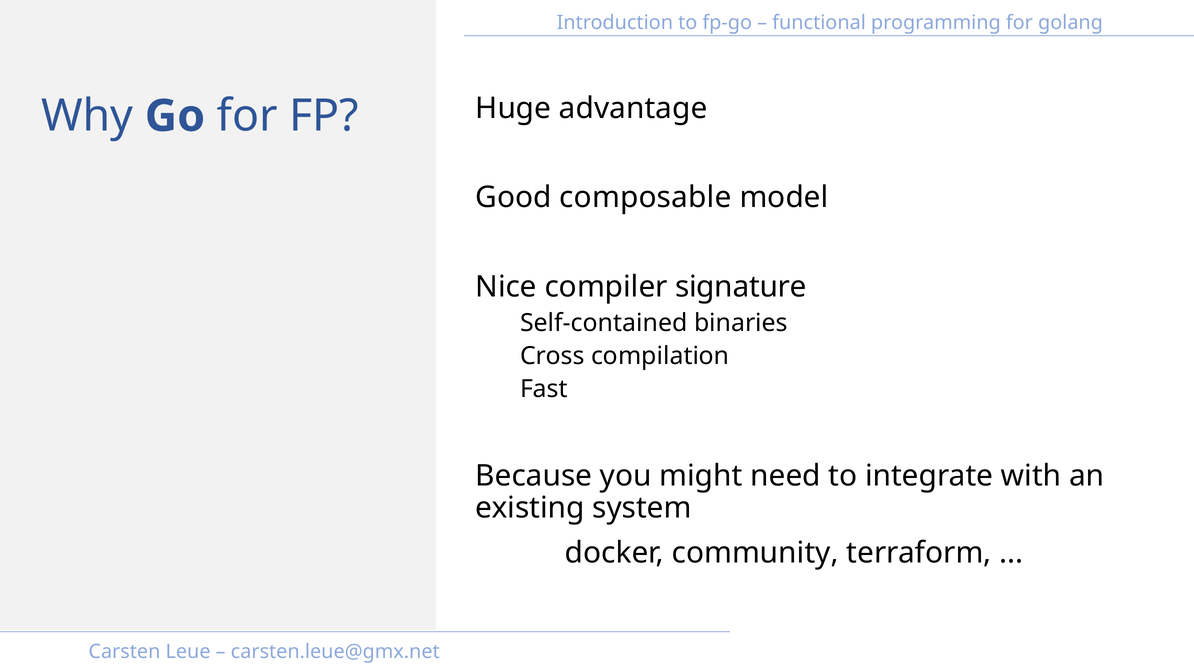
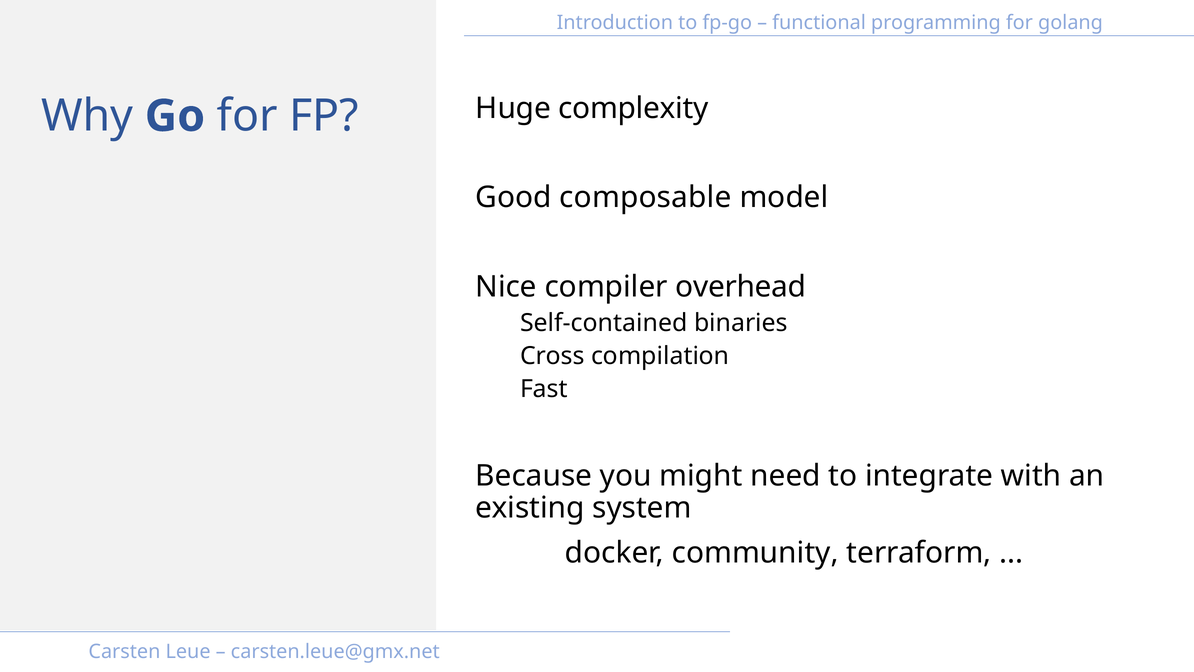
advantage: advantage -> complexity
signature: signature -> overhead
